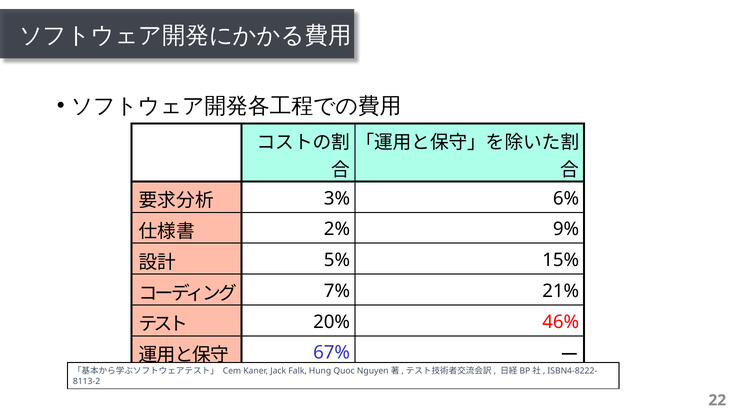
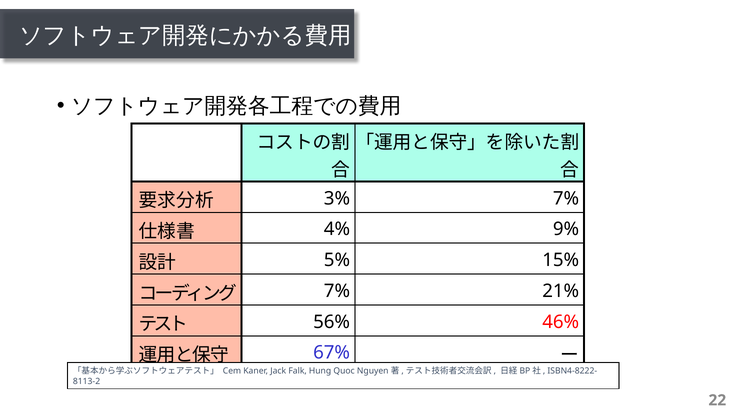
3% 6%: 6% -> 7%
2%: 2% -> 4%
20%: 20% -> 56%
